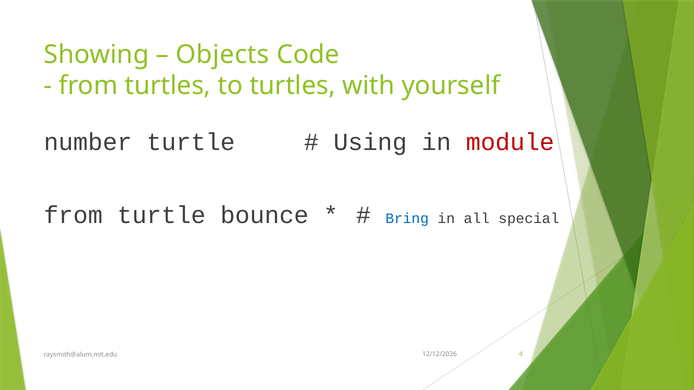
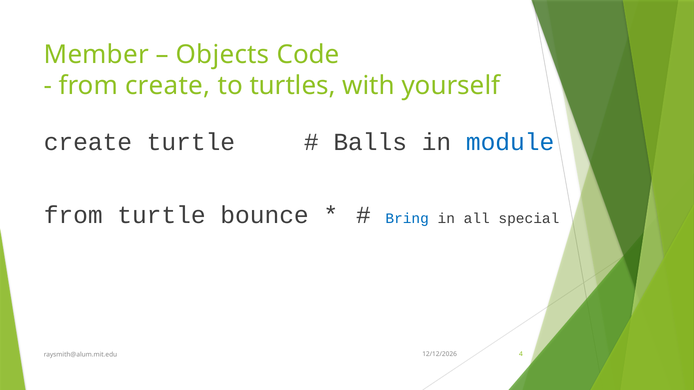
Showing: Showing -> Member
from turtles: turtles -> create
number at (88, 142): number -> create
Using: Using -> Balls
module colour: red -> blue
